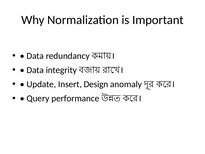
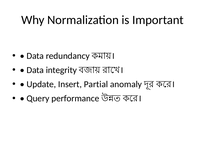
Design: Design -> Partial
